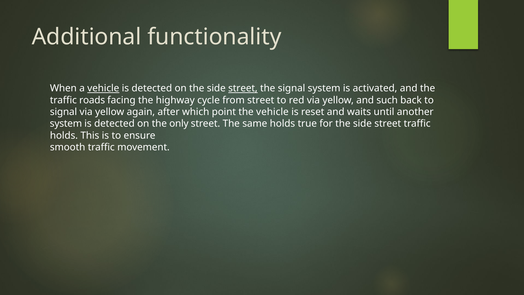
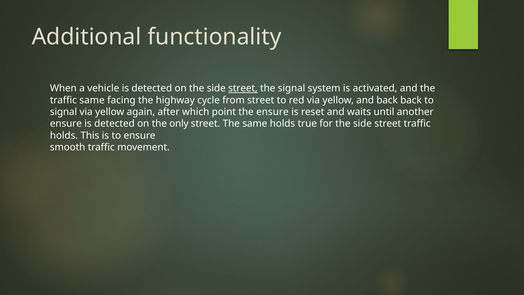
vehicle at (103, 88) underline: present -> none
traffic roads: roads -> same
and such: such -> back
the vehicle: vehicle -> ensure
system at (66, 124): system -> ensure
